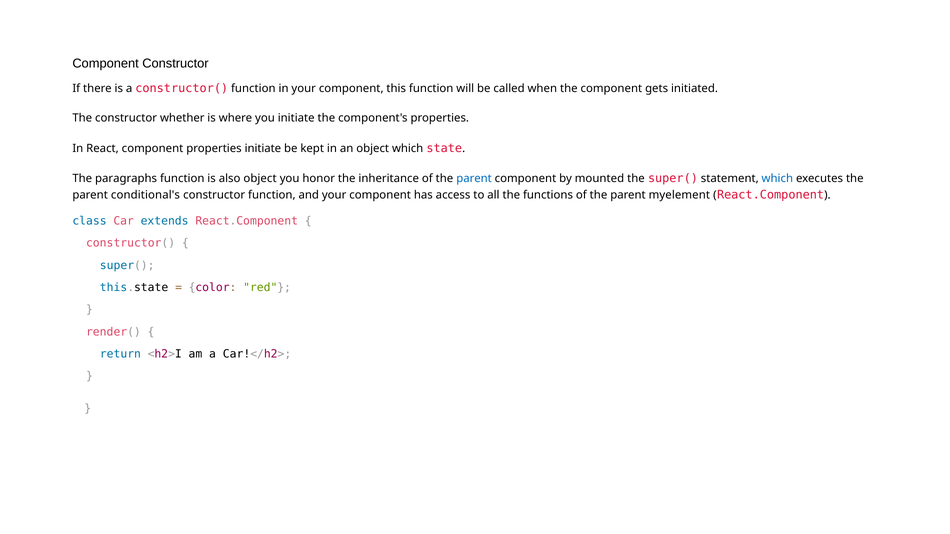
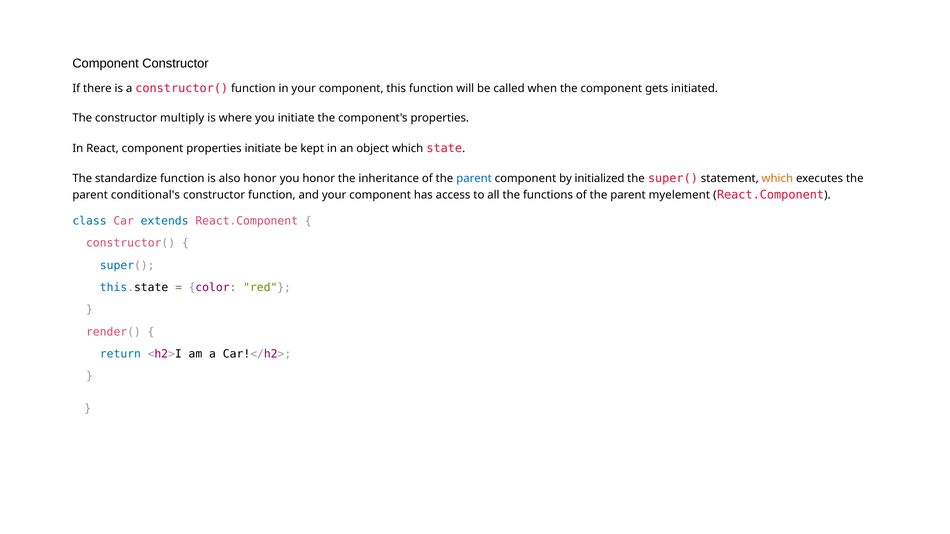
whether: whether -> multiply
paragraphs: paragraphs -> standardize
also object: object -> honor
mounted: mounted -> initialized
which at (777, 179) colour: blue -> orange
